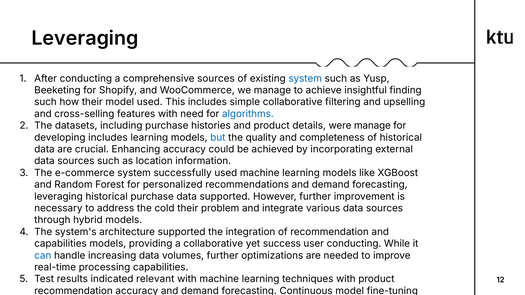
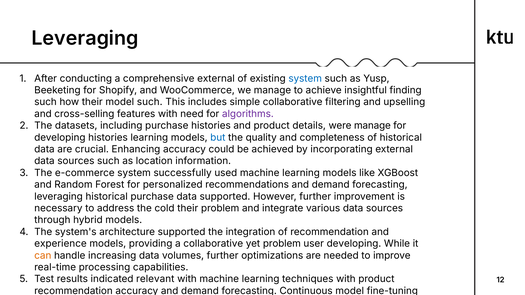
comprehensive sources: sources -> external
model used: used -> such
algorithms colour: blue -> purple
developing includes: includes -> histories
capabilities at (61, 244): capabilities -> experience
yet success: success -> problem
user conducting: conducting -> developing
can colour: blue -> orange
